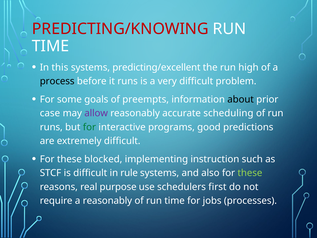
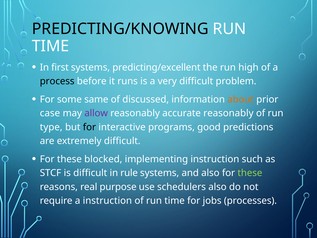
PREDICTING/KNOWING colour: red -> black
this: this -> first
goals: goals -> same
preempts: preempts -> discussed
about colour: black -> orange
accurate scheduling: scheduling -> reasonably
runs at (51, 127): runs -> type
for at (89, 127) colour: green -> black
schedulers first: first -> also
a reasonably: reasonably -> instruction
